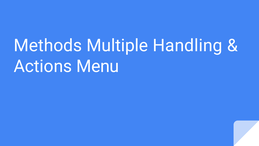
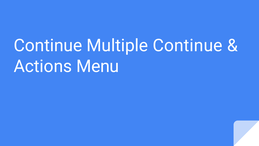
Methods at (48, 46): Methods -> Continue
Multiple Handling: Handling -> Continue
